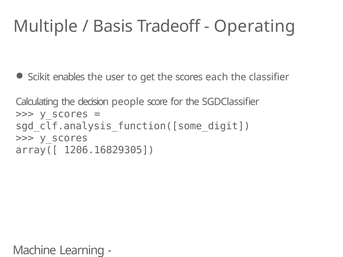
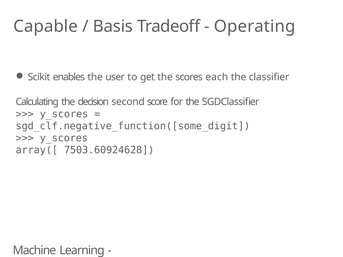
Multiple: Multiple -> Capable
people: people -> second
sgd_clf.analysis_function([some_digit: sgd_clf.analysis_function([some_digit -> sgd_clf.negative_function([some_digit
1206.16829305: 1206.16829305 -> 7503.60924628
